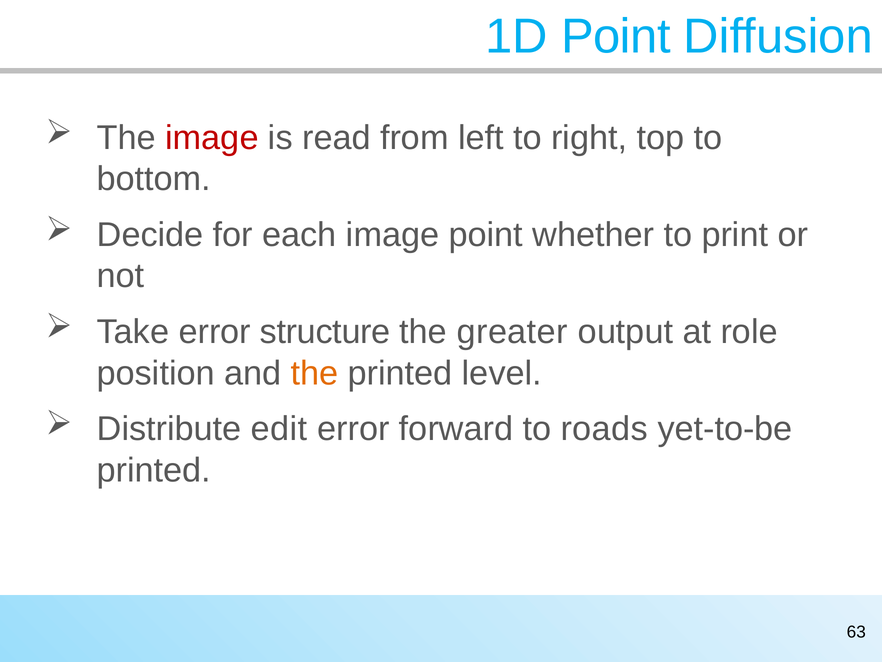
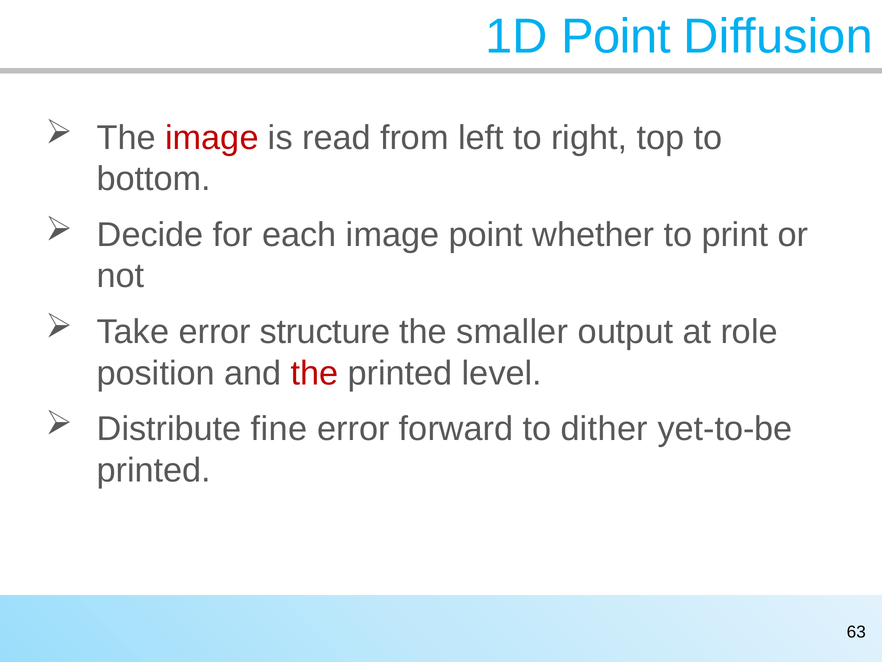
greater: greater -> smaller
the at (315, 373) colour: orange -> red
edit: edit -> fine
roads: roads -> dither
